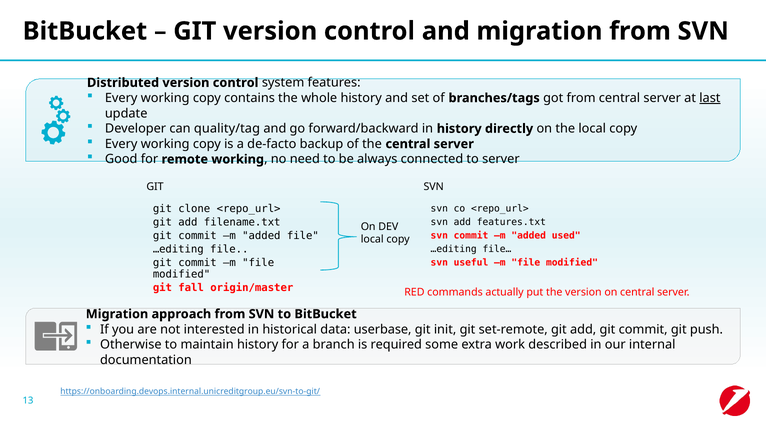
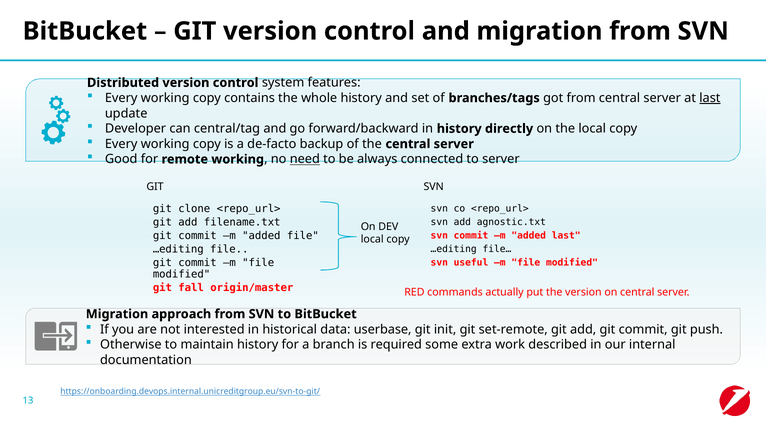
quality/tag: quality/tag -> central/tag
need underline: none -> present
features.txt: features.txt -> agnostic.txt
added used: used -> last
